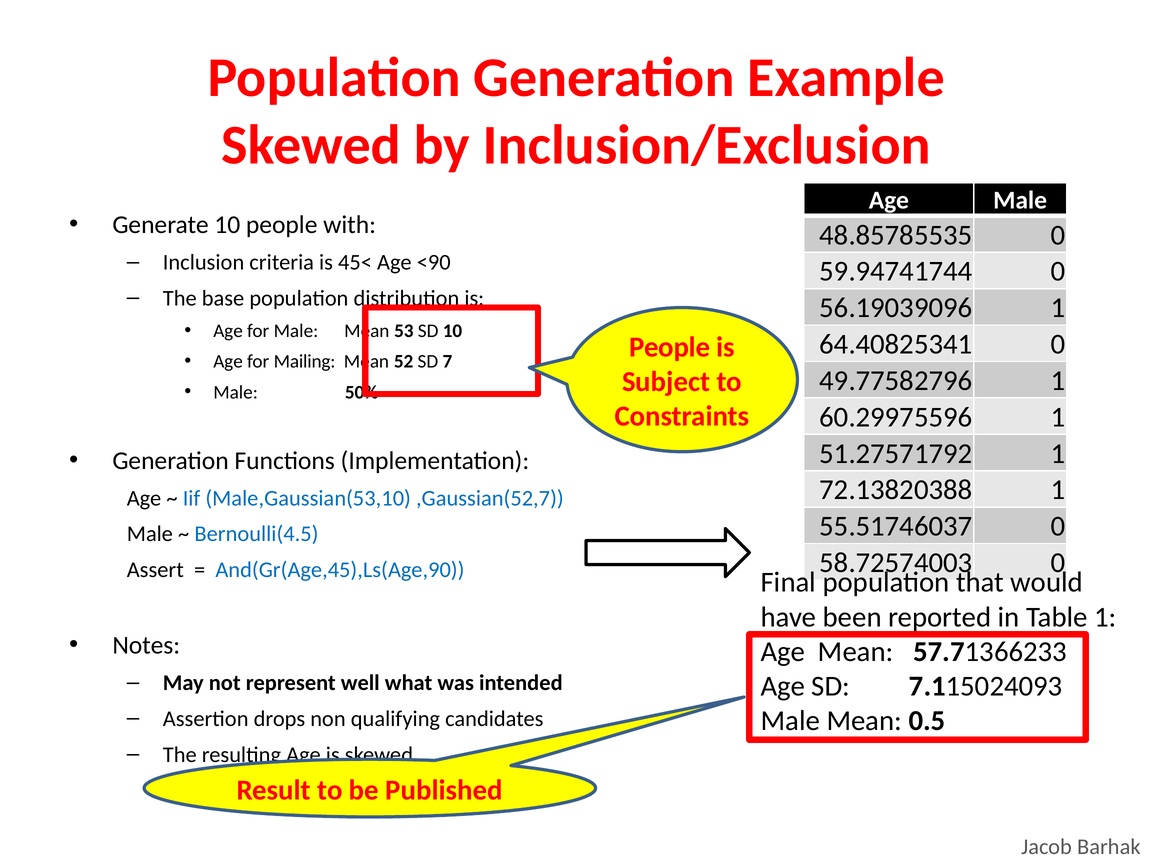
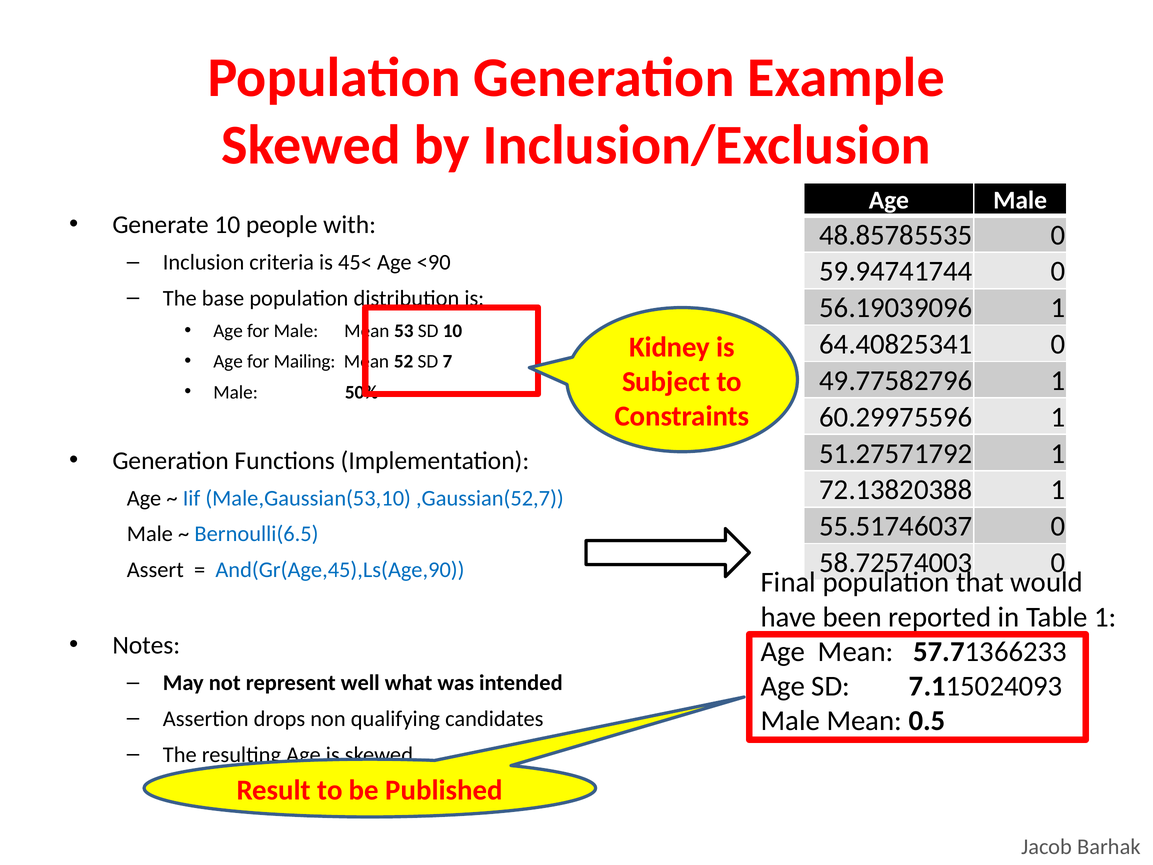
People at (670, 347): People -> Kidney
Bernoulli(4.5: Bernoulli(4.5 -> Bernoulli(6.5
